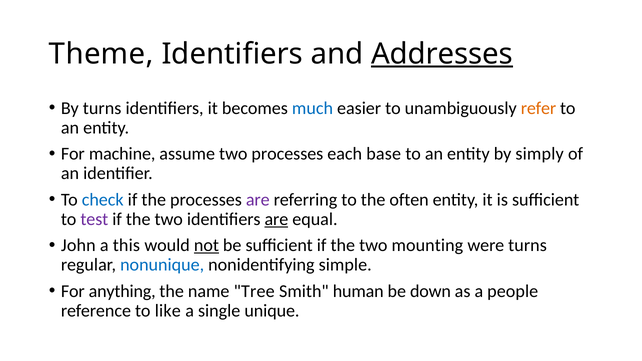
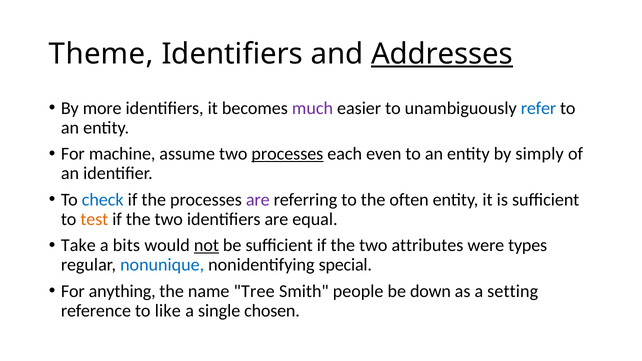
By turns: turns -> more
much colour: blue -> purple
refer colour: orange -> blue
processes at (287, 154) underline: none -> present
base: base -> even
test colour: purple -> orange
are at (276, 219) underline: present -> none
John: John -> Take
this: this -> bits
mounting: mounting -> attributes
were turns: turns -> types
simple: simple -> special
human: human -> people
people: people -> setting
unique: unique -> chosen
